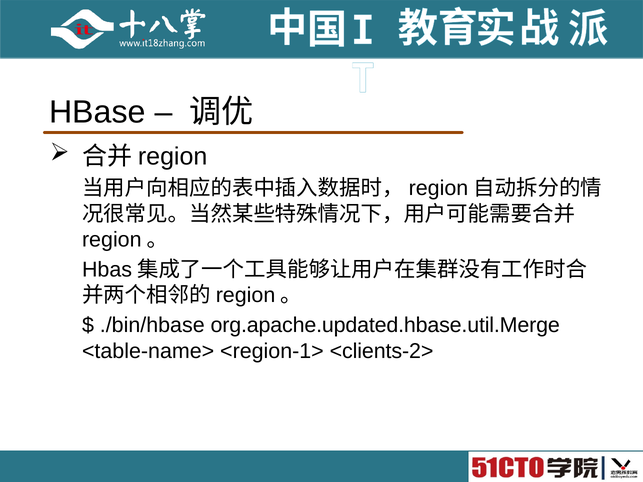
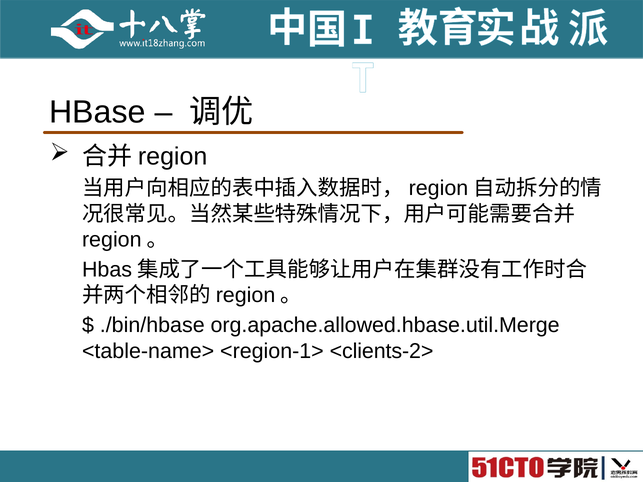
org.apache.updated.hbase.util.Merge: org.apache.updated.hbase.util.Merge -> org.apache.allowed.hbase.util.Merge
